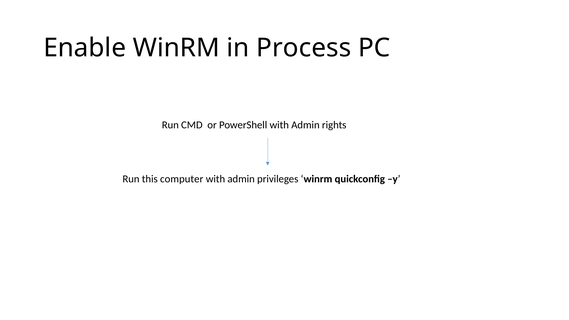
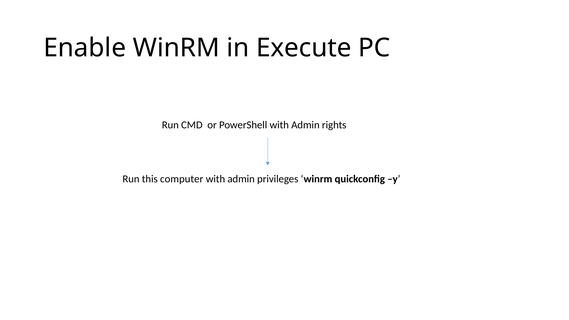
Process: Process -> Execute
